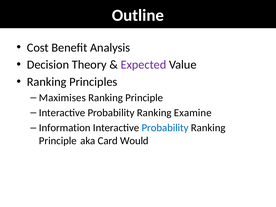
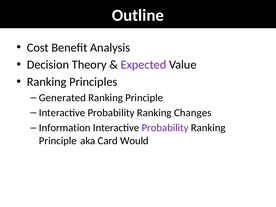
Maximises: Maximises -> Generated
Examine: Examine -> Changes
Probability at (165, 128) colour: blue -> purple
